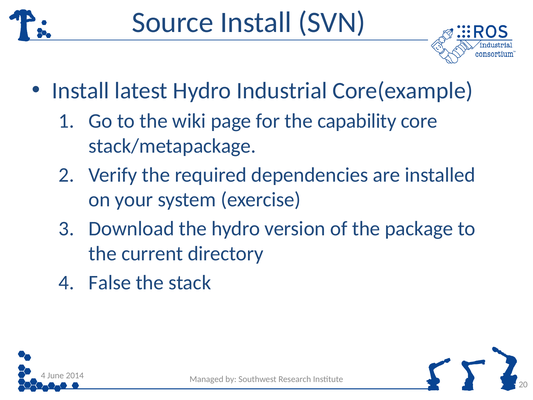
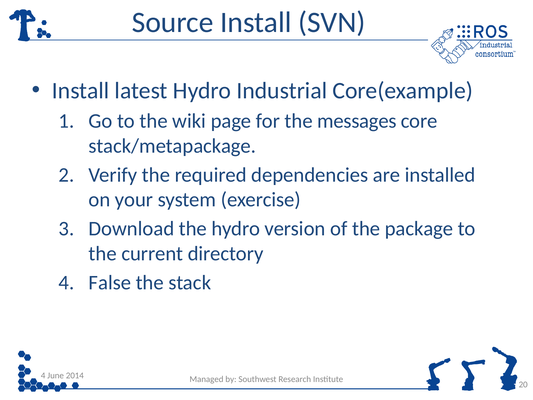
capability: capability -> messages
